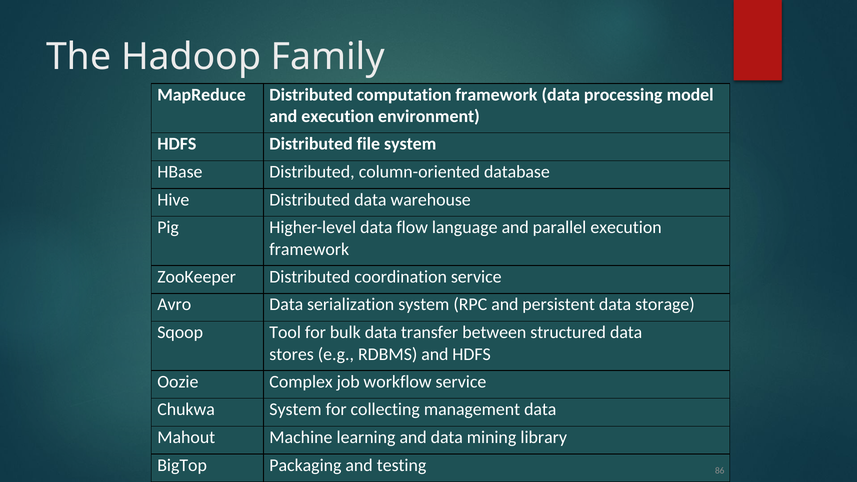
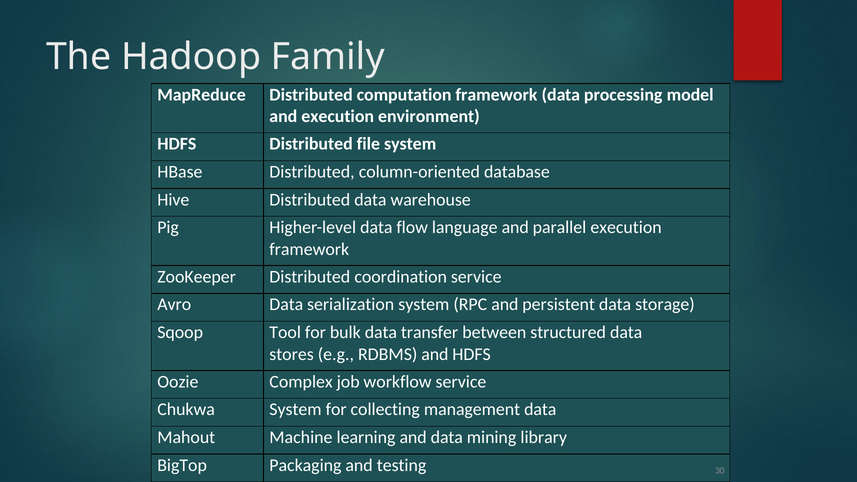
86: 86 -> 30
